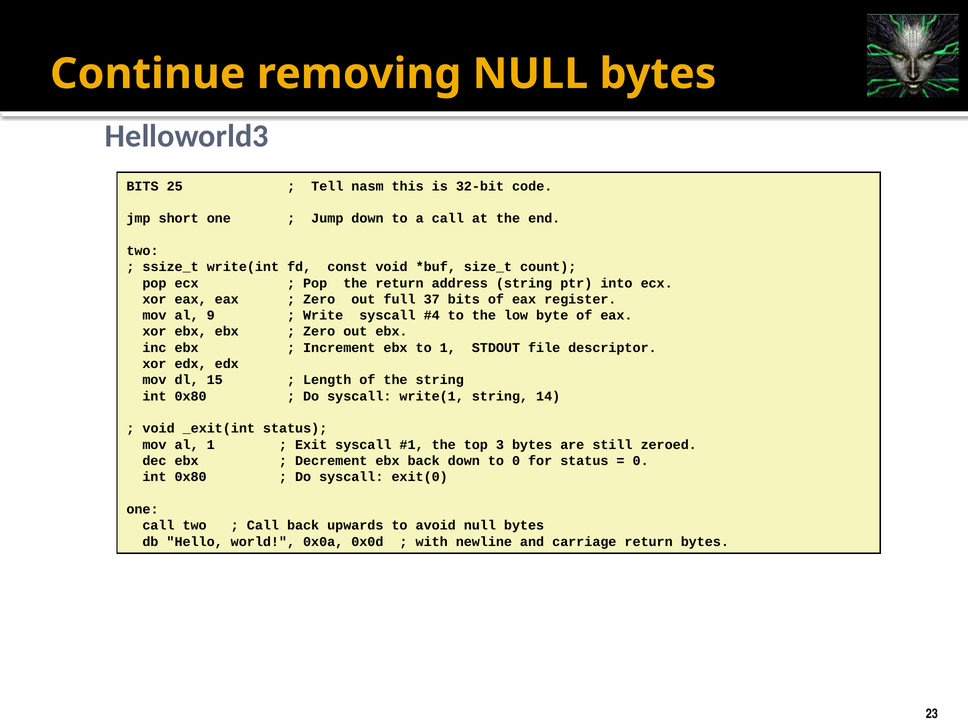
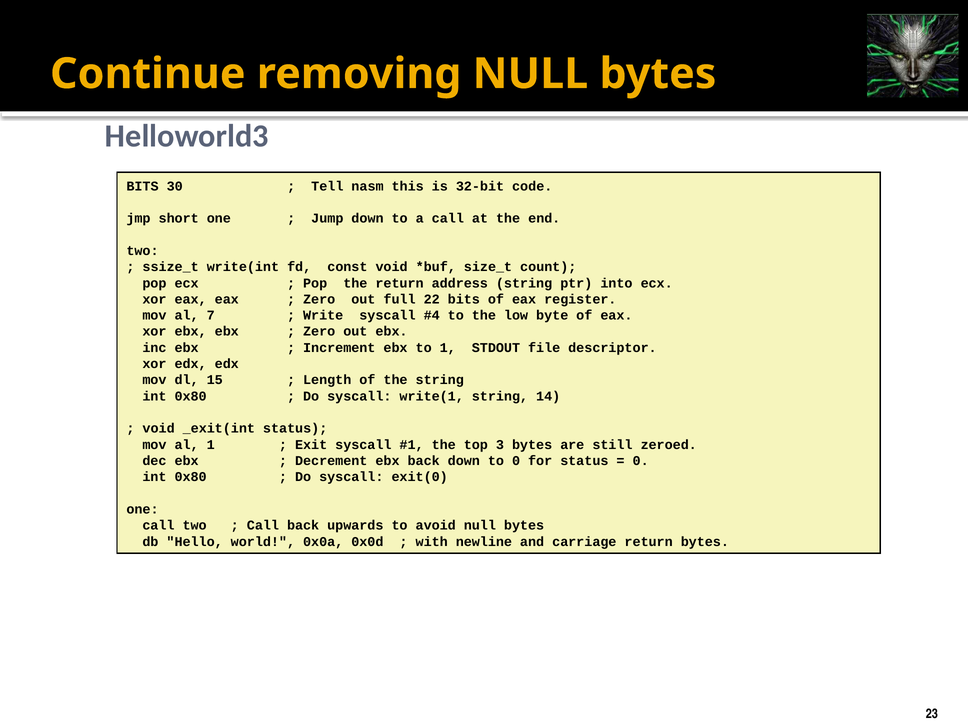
25: 25 -> 30
37: 37 -> 22
9: 9 -> 7
